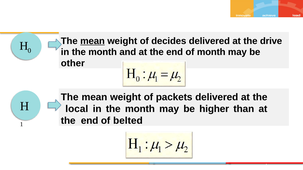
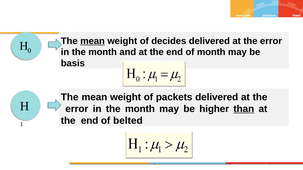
drive at (271, 41): drive -> error
other: other -> basis
local at (77, 109): local -> error
than underline: none -> present
